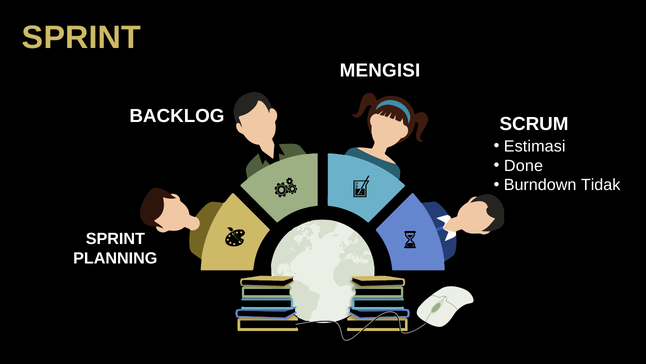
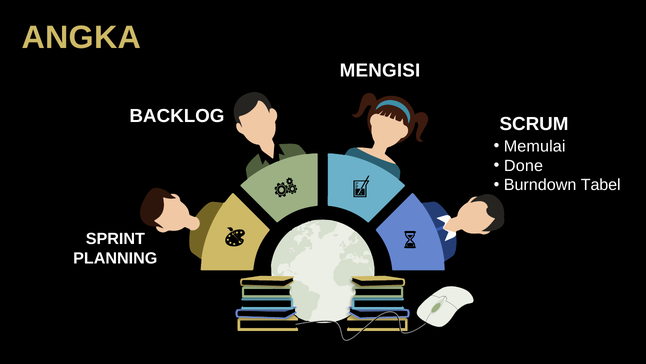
SPRINT at (82, 38): SPRINT -> ANGKA
Estimasi: Estimasi -> Memulai
Tidak: Tidak -> Tabel
